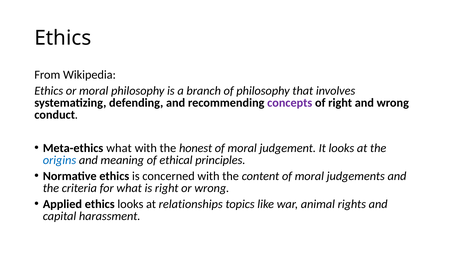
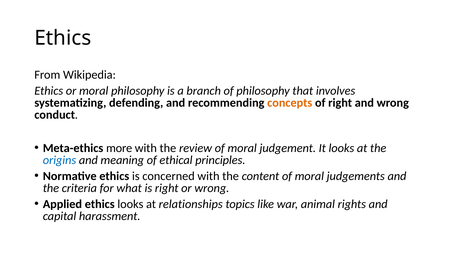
concepts colour: purple -> orange
Meta-ethics what: what -> more
honest: honest -> review
